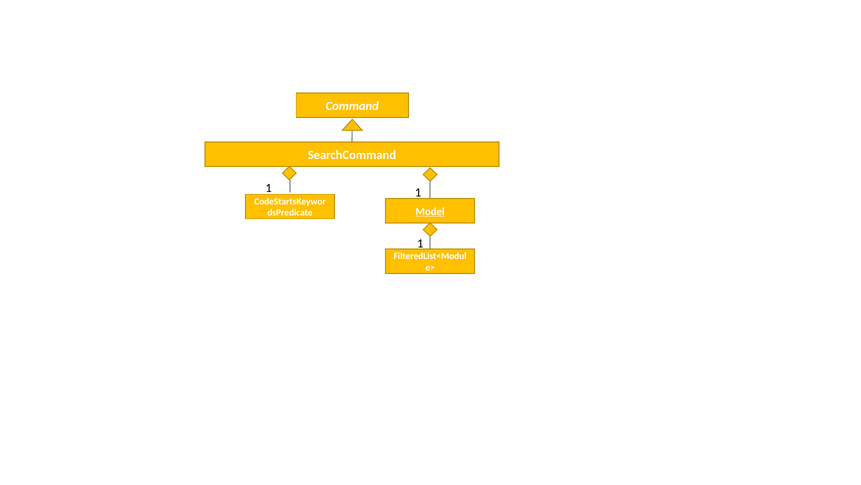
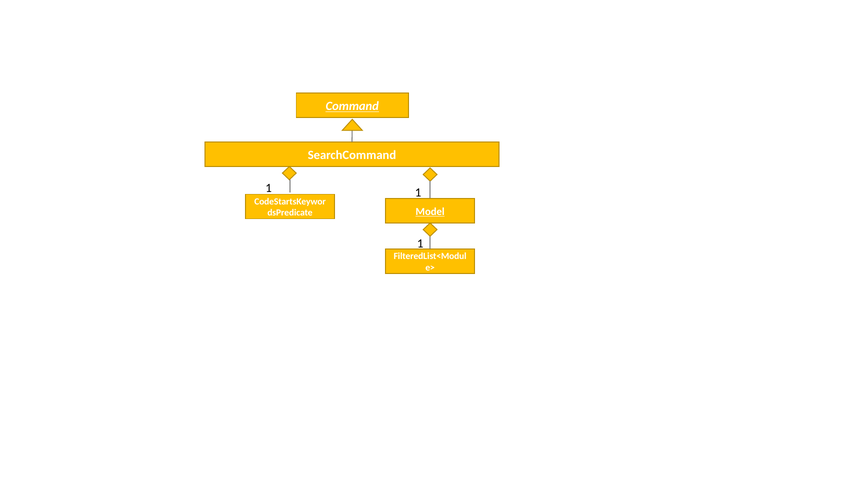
Command underline: none -> present
